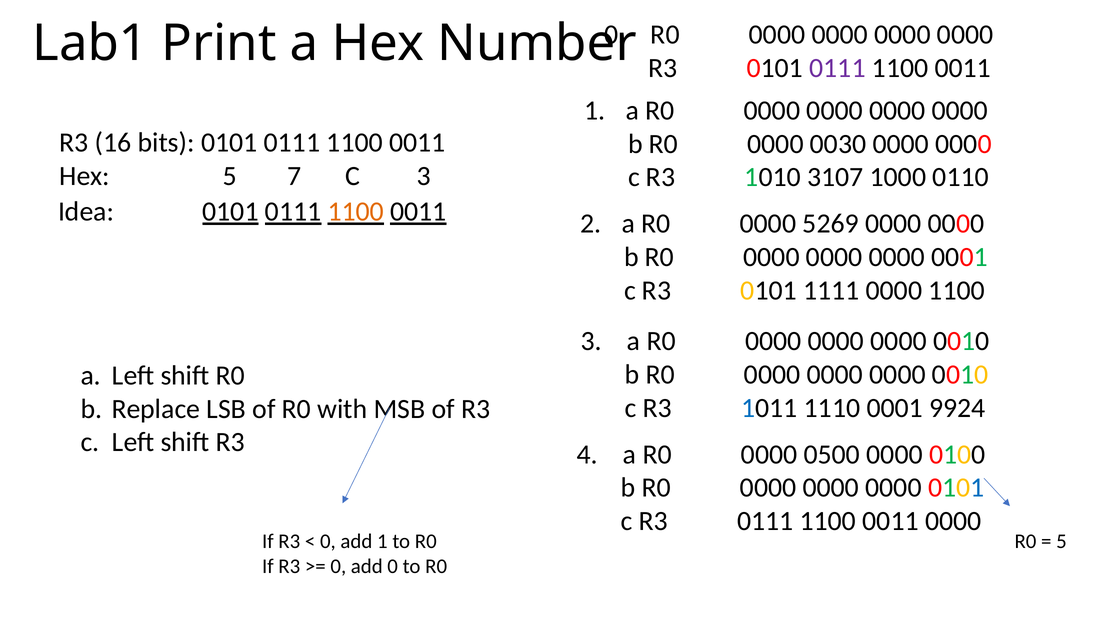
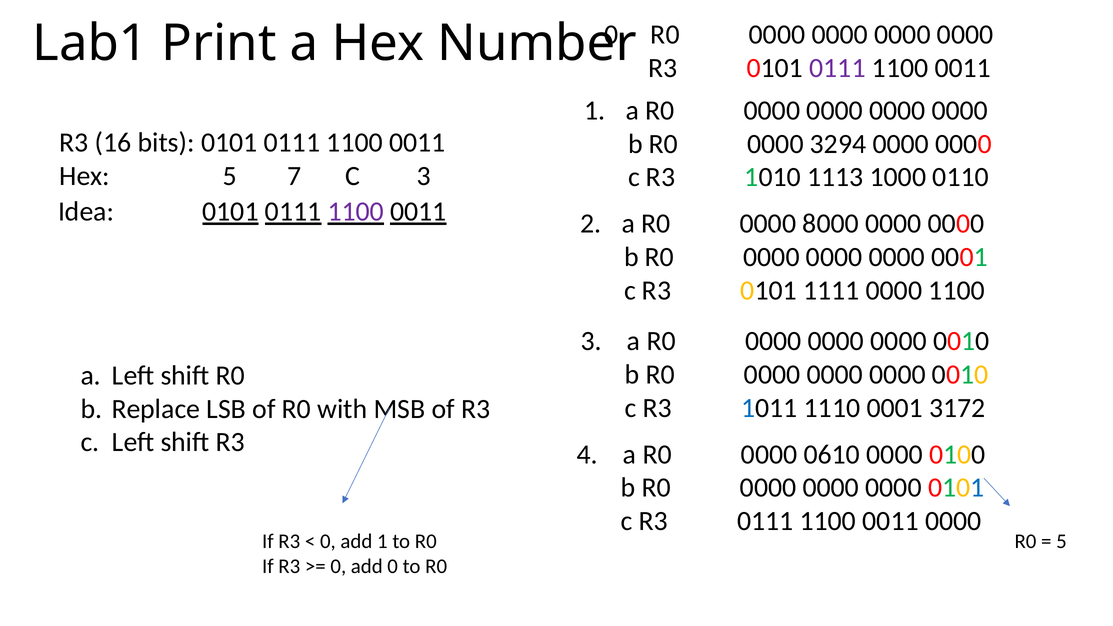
0030: 0030 -> 3294
3107: 3107 -> 1113
1100 at (356, 212) colour: orange -> purple
5269: 5269 -> 8000
9924: 9924 -> 3172
0500: 0500 -> 0610
